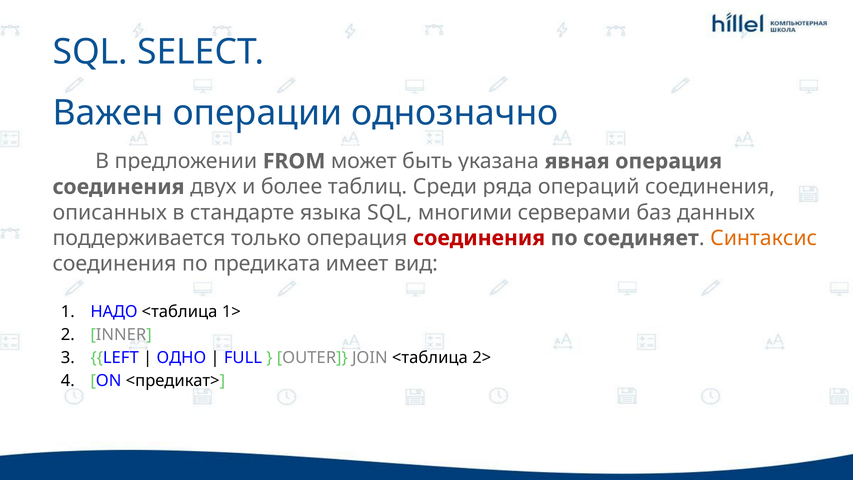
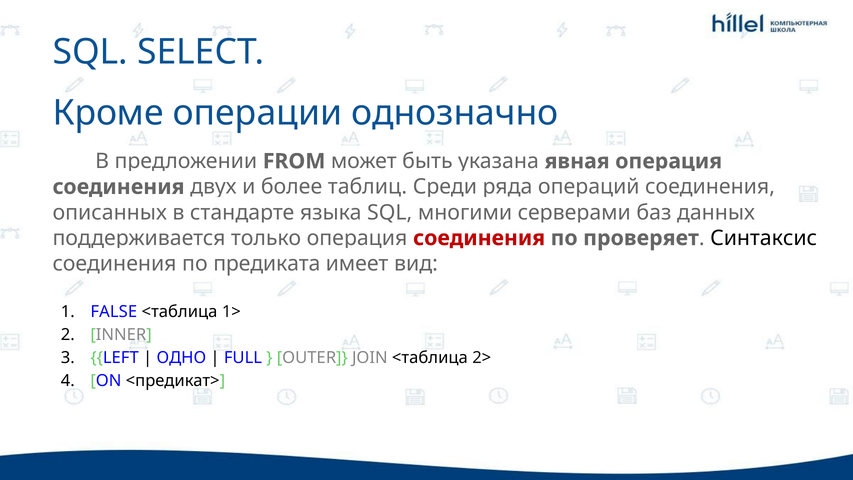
Важен: Важен -> Кроме
соединяет: соединяет -> проверяет
Синтаксис colour: orange -> black
НАДО: НАДО -> FALSE
